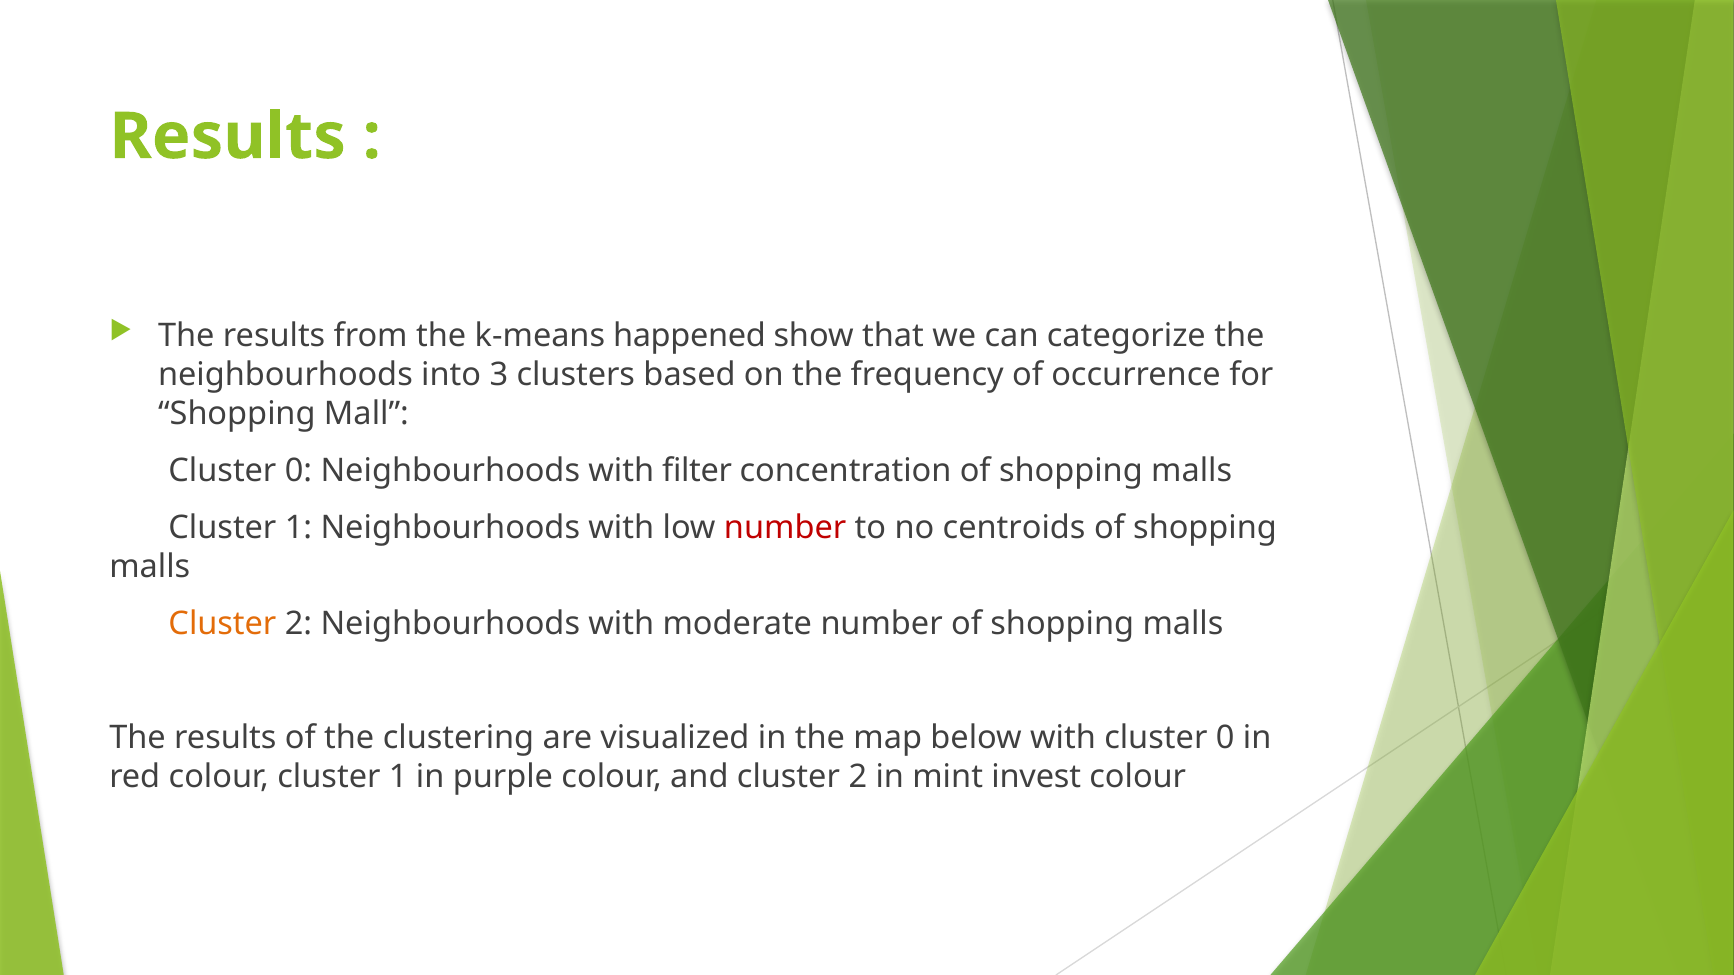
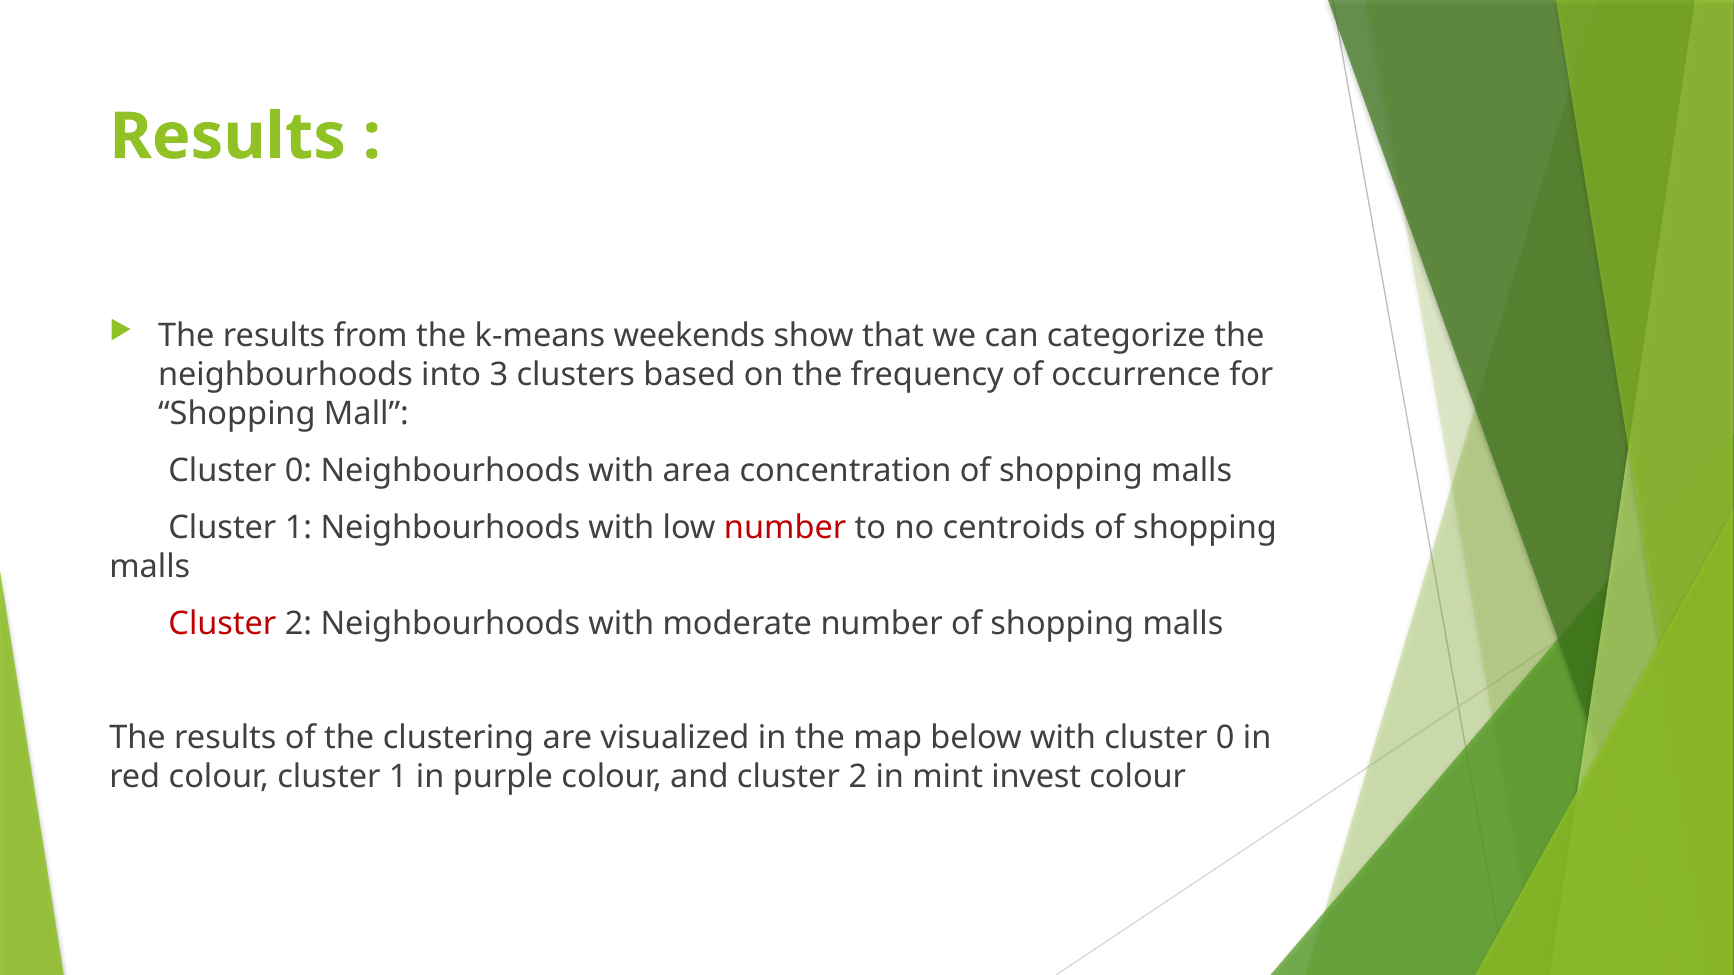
happened: happened -> weekends
filter: filter -> area
Cluster at (222, 624) colour: orange -> red
